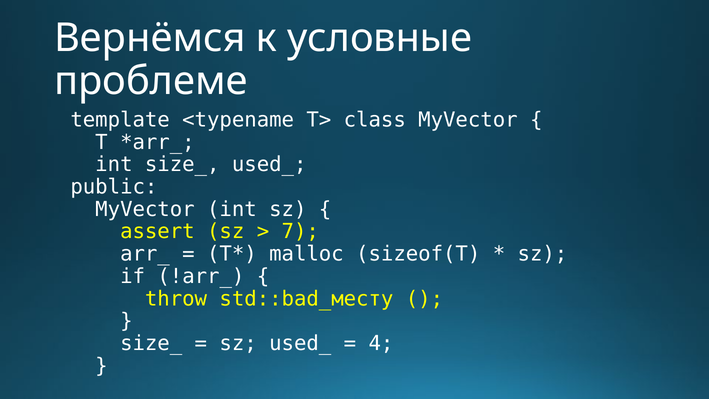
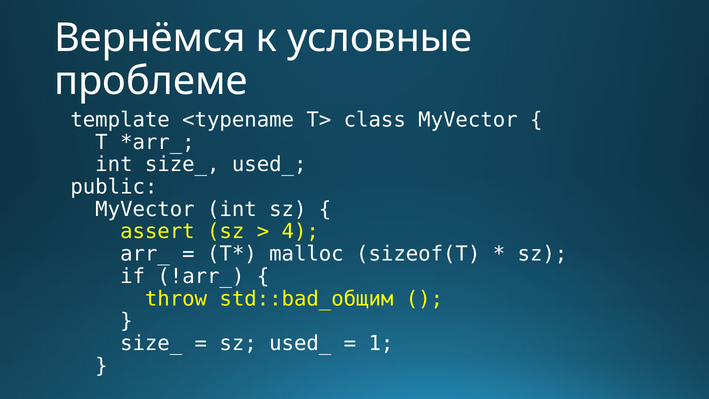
7: 7 -> 4
std::bad_месту: std::bad_месту -> std::bad_общим
4: 4 -> 1
